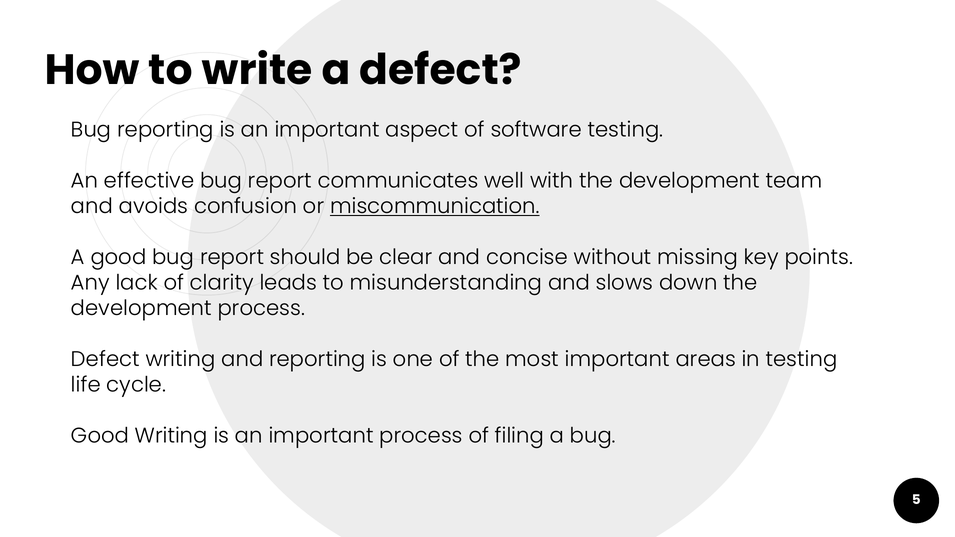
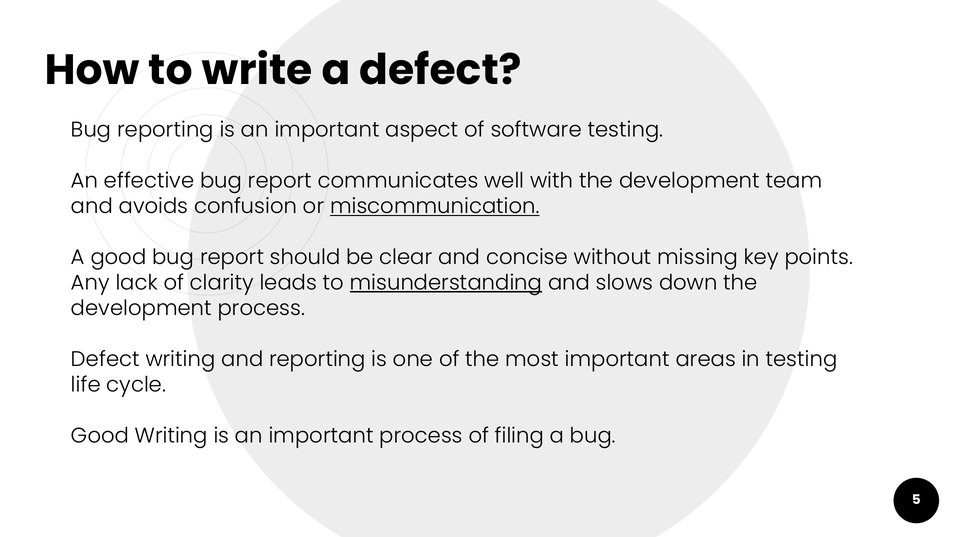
misunderstanding underline: none -> present
